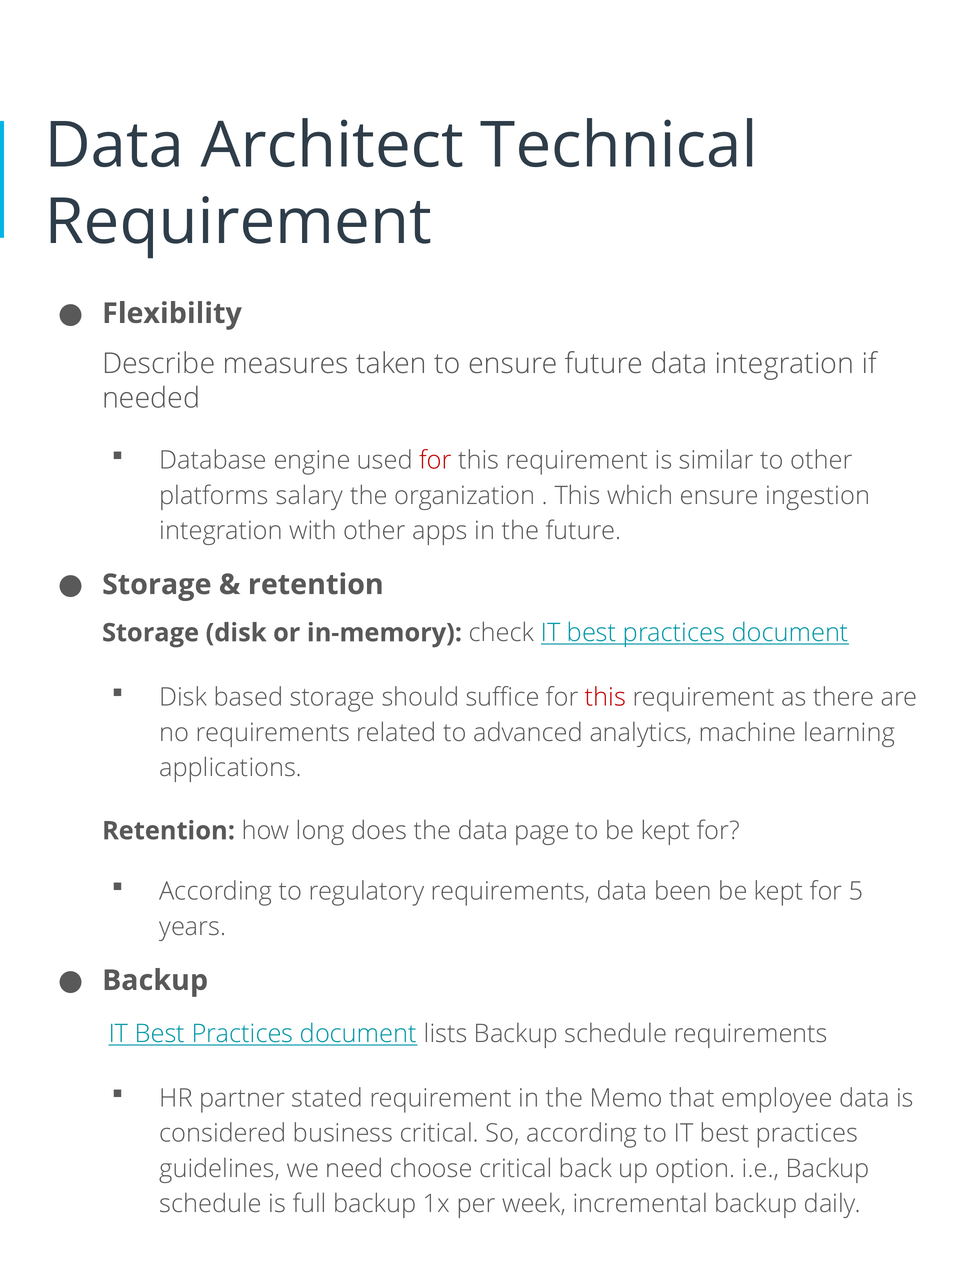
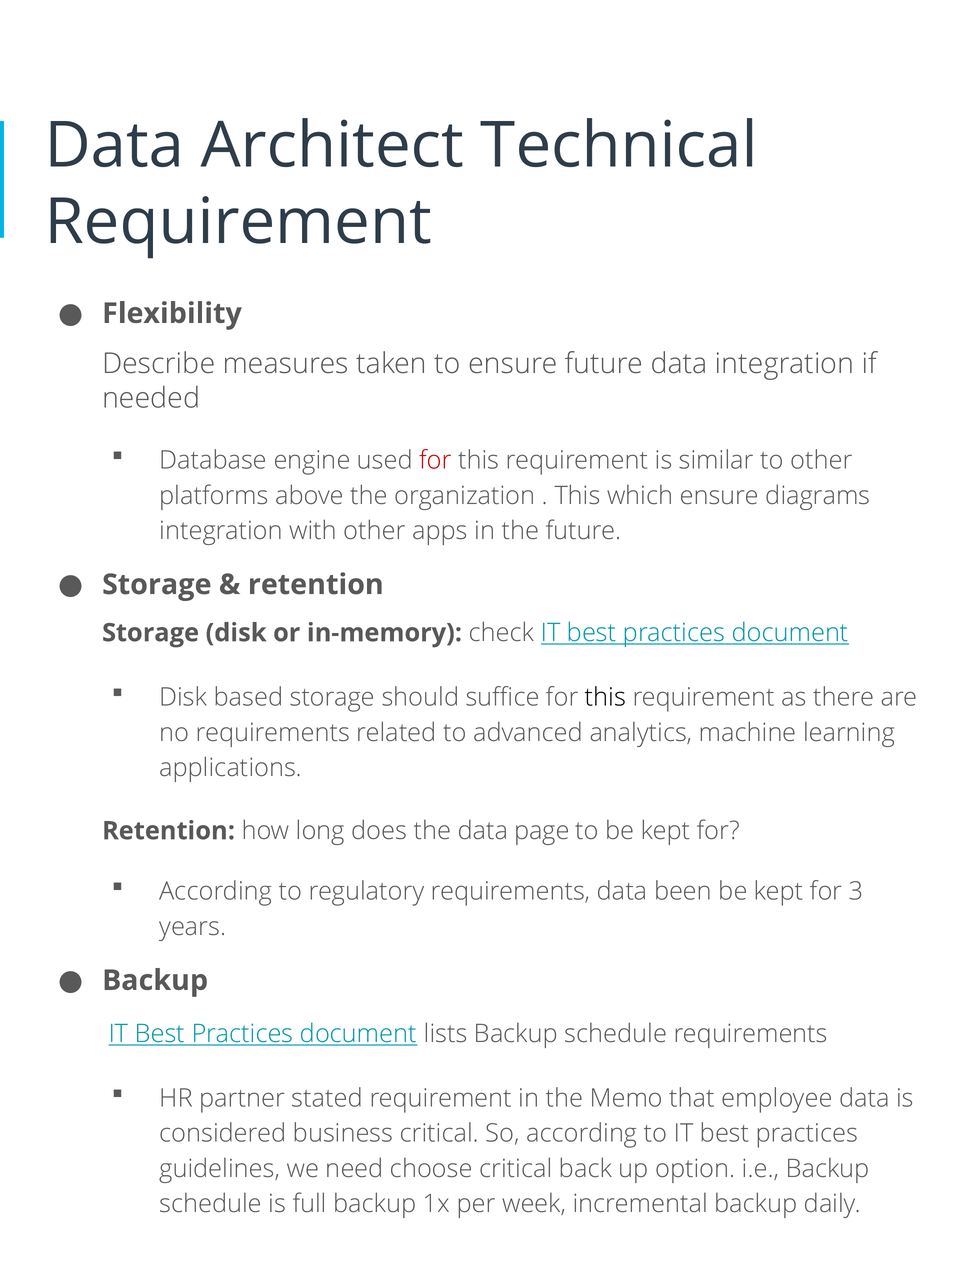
salary: salary -> above
ingestion: ingestion -> diagrams
this at (605, 697) colour: red -> black
5: 5 -> 3
